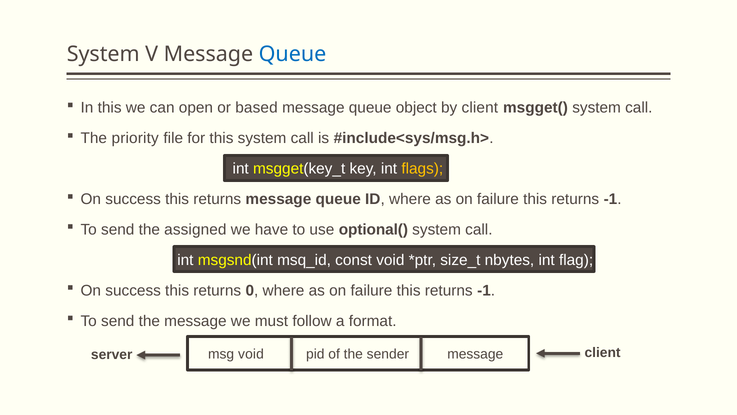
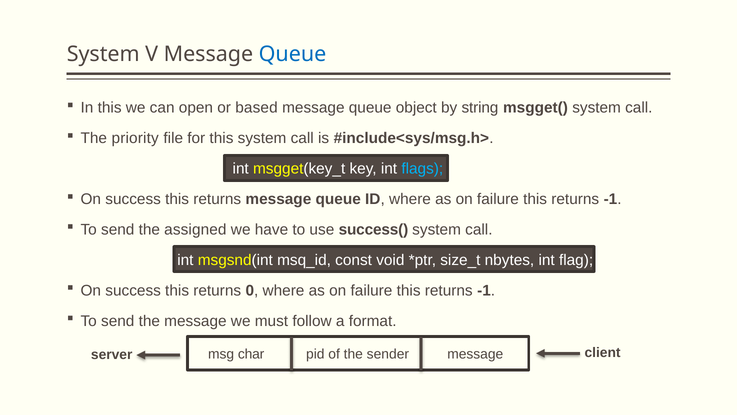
by client: client -> string
flags colour: yellow -> light blue
optional(: optional( -> success(
msg void: void -> char
